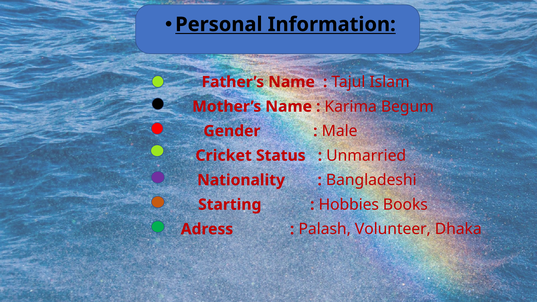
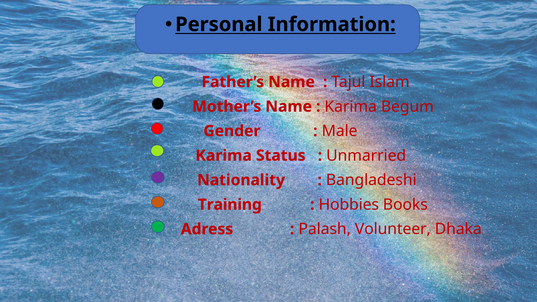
Cricket at (224, 156): Cricket -> Karima
Starting: Starting -> Training
